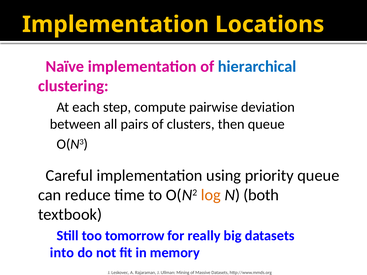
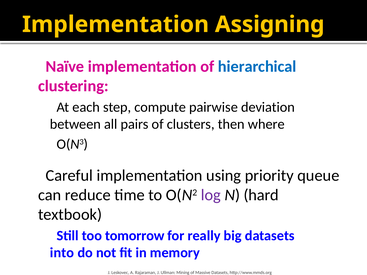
Locations: Locations -> Assigning
then queue: queue -> where
log colour: orange -> purple
both: both -> hard
